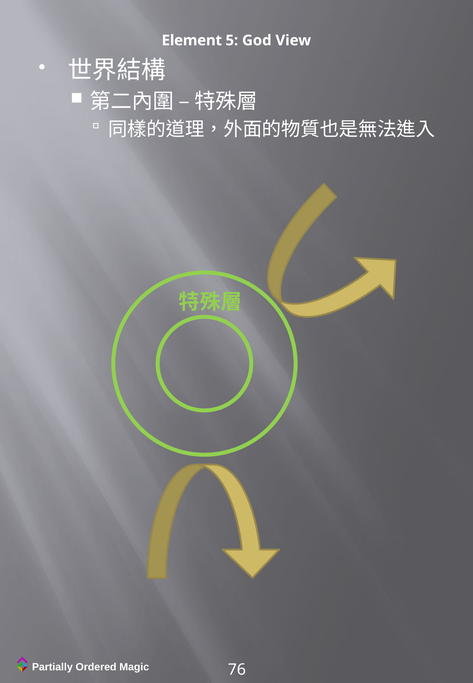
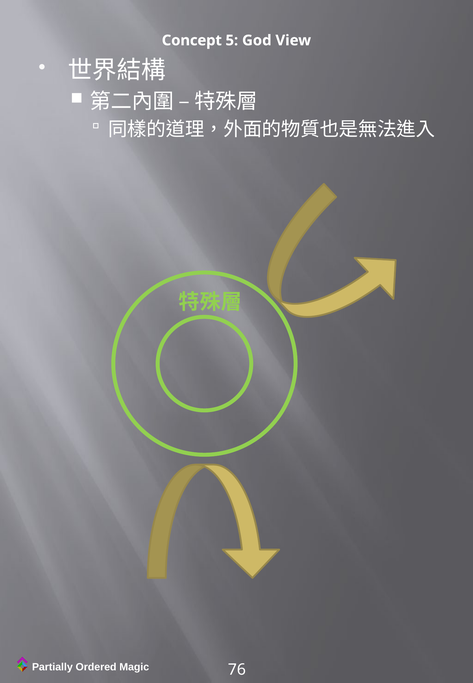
Element: Element -> Concept
